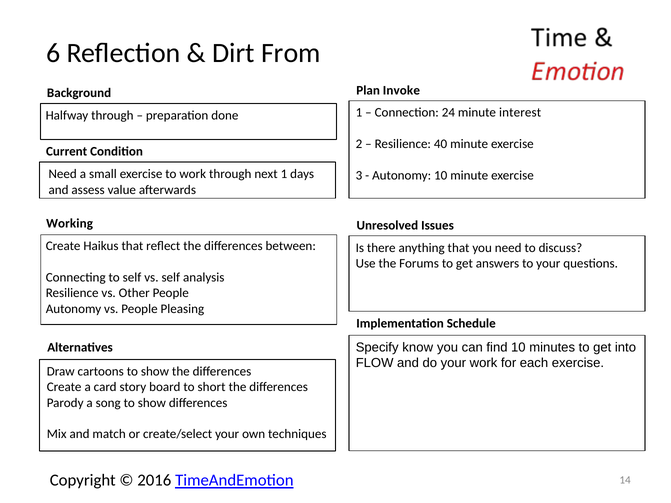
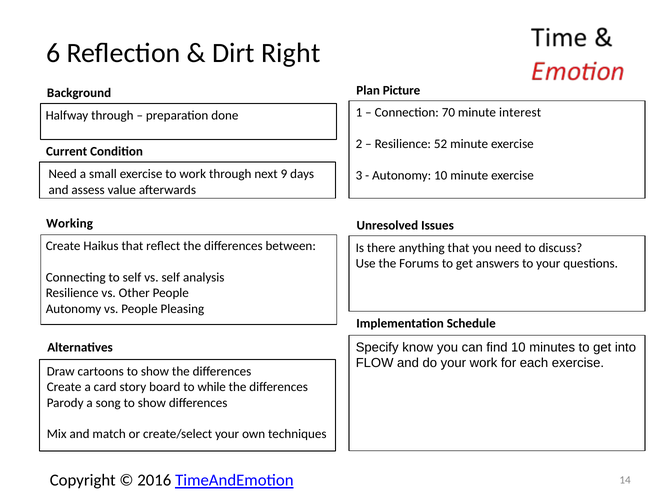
From: From -> Right
Invoke: Invoke -> Picture
24: 24 -> 70
40: 40 -> 52
next 1: 1 -> 9
short: short -> while
